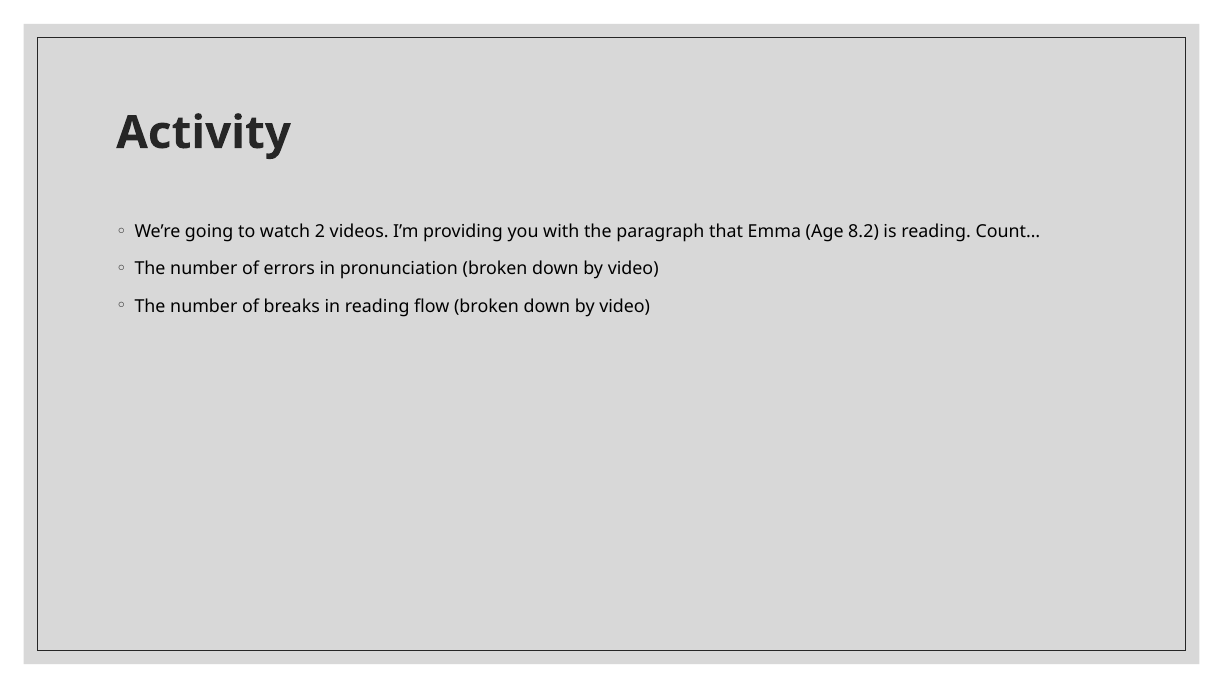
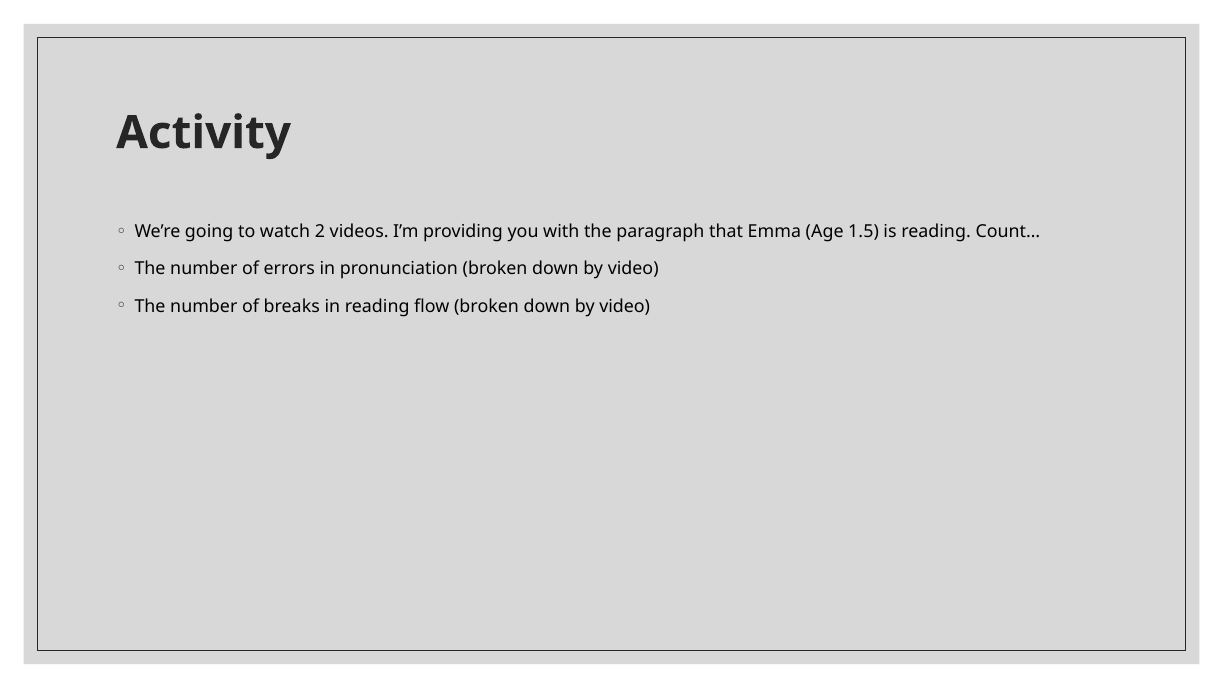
8.2: 8.2 -> 1.5
